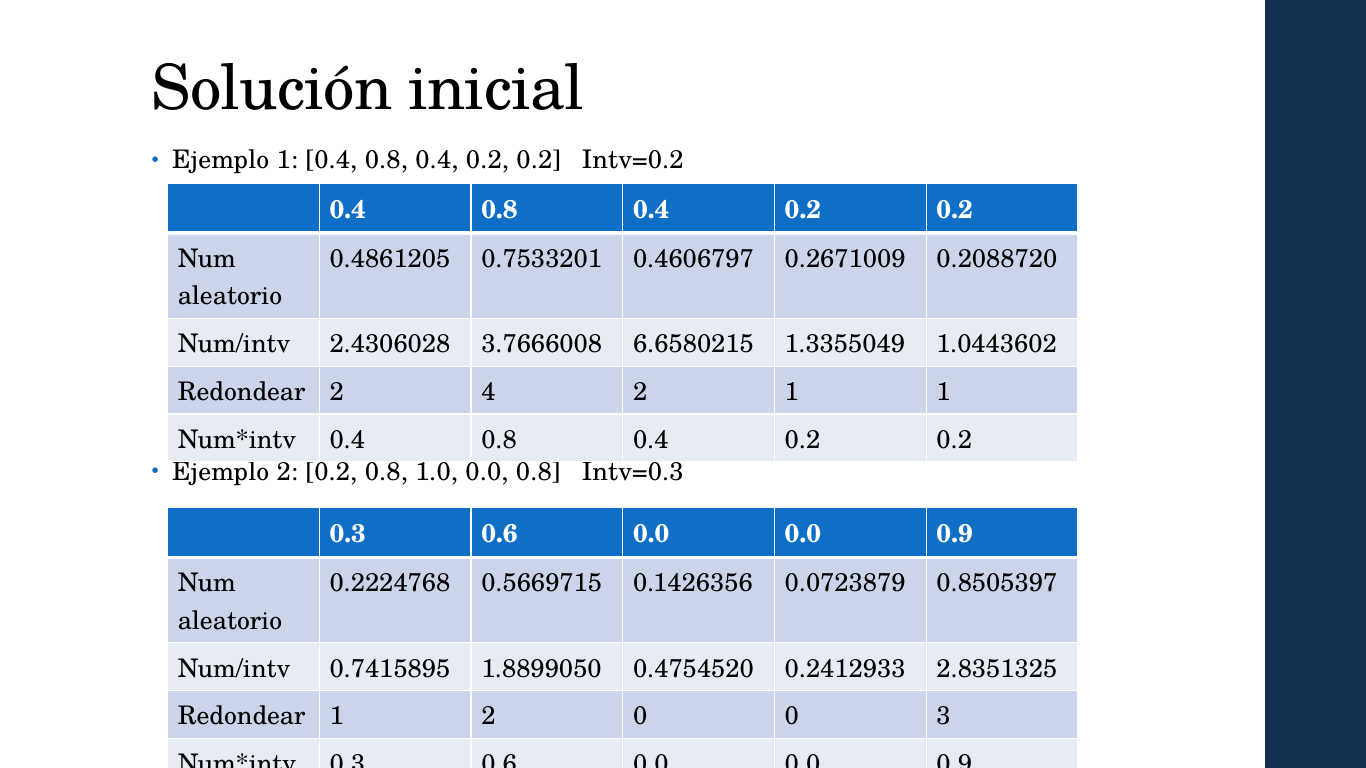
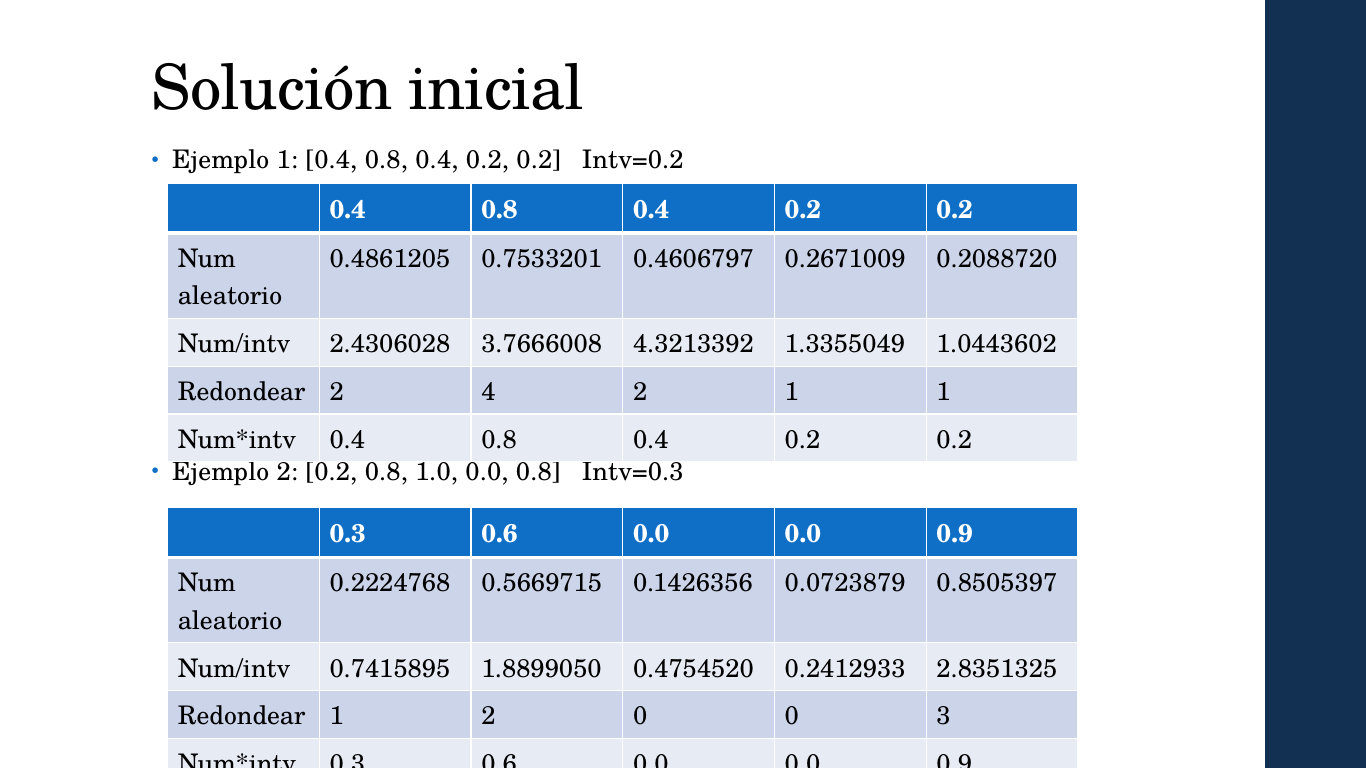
6.6580215: 6.6580215 -> 4.3213392
